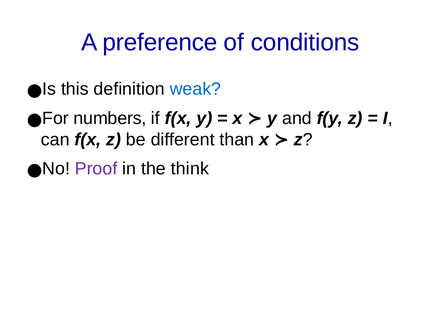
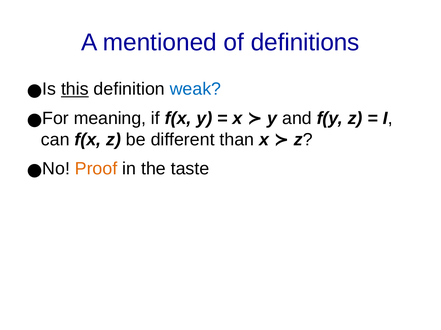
preference: preference -> mentioned
conditions: conditions -> definitions
this underline: none -> present
numbers: numbers -> meaning
Proof colour: purple -> orange
think: think -> taste
